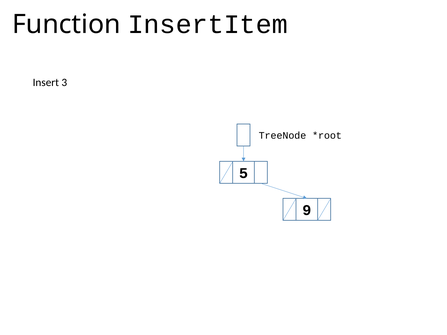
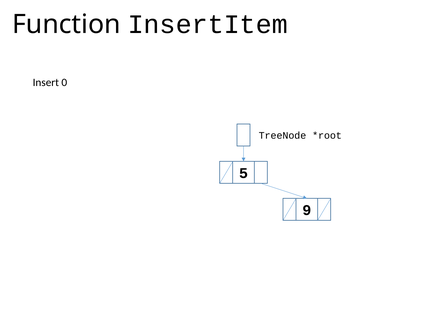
3: 3 -> 0
